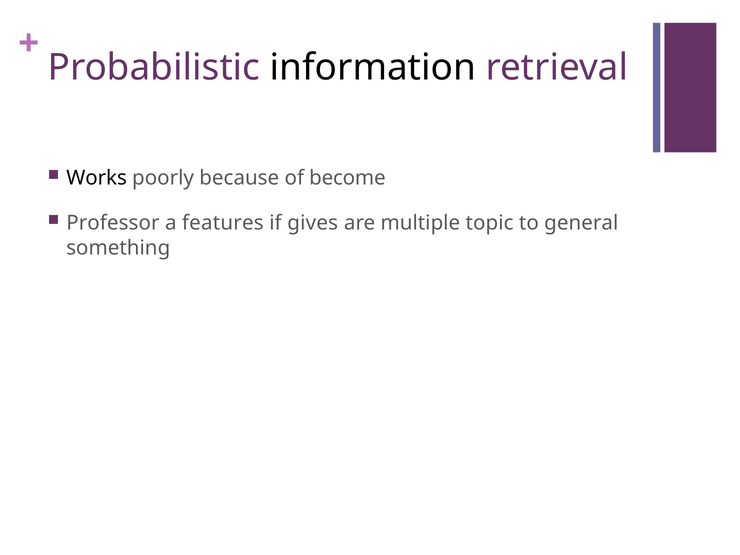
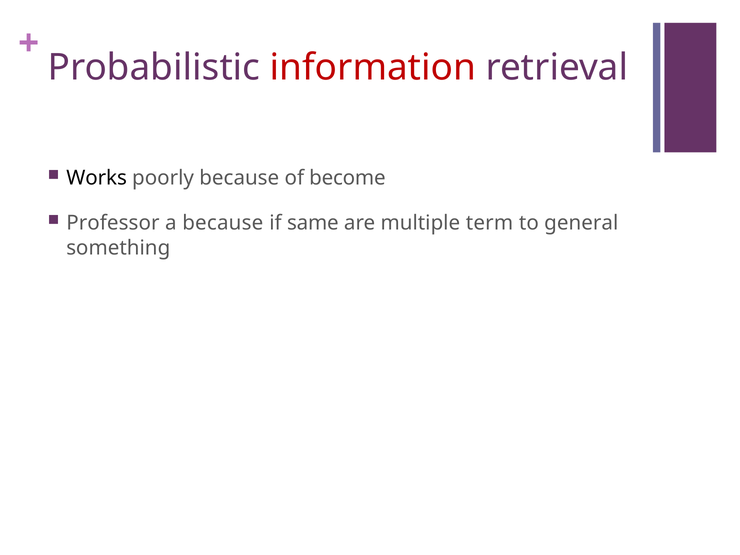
information colour: black -> red
a features: features -> because
gives: gives -> same
topic: topic -> term
